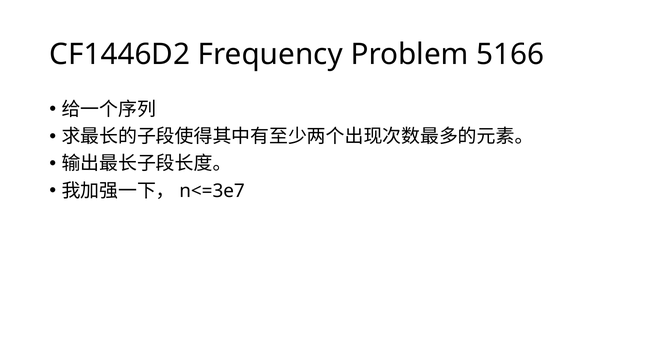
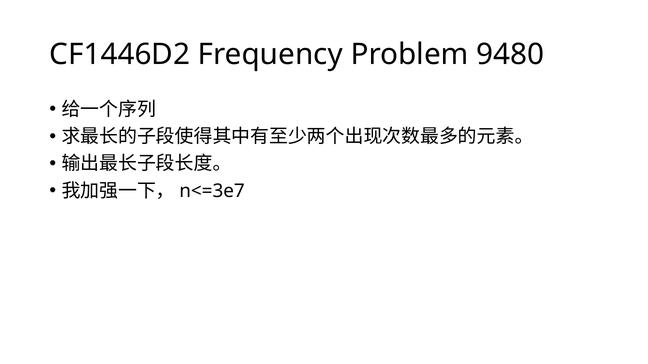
5166: 5166 -> 9480
